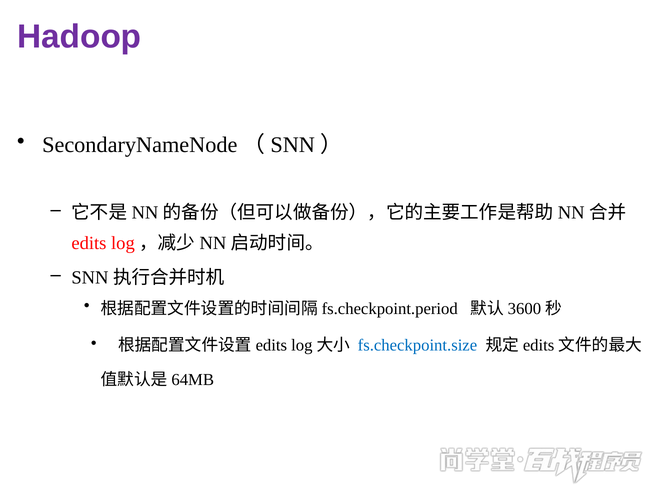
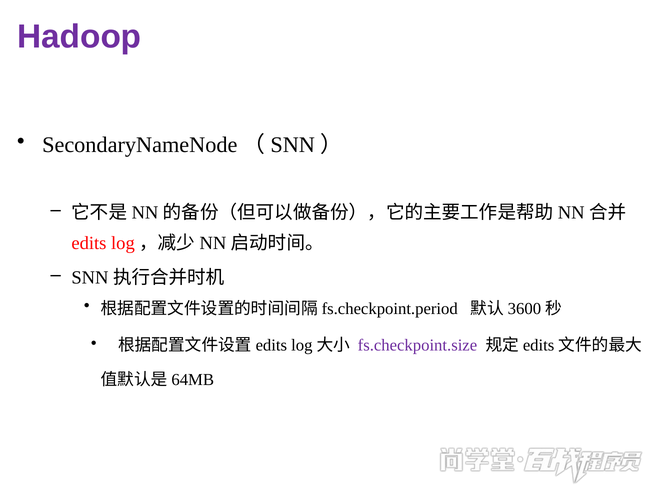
fs.checkpoint.size colour: blue -> purple
